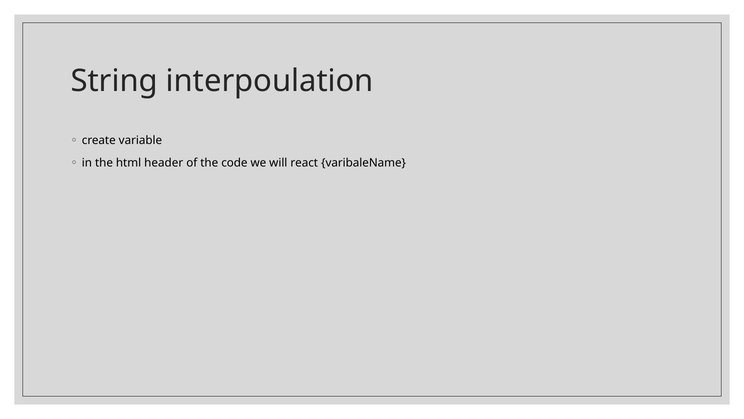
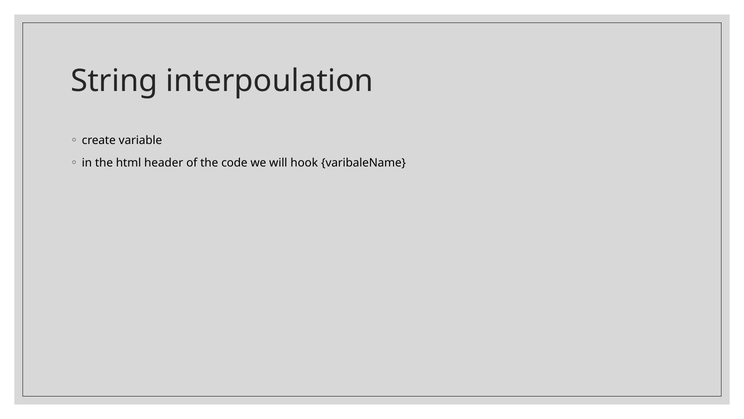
react: react -> hook
